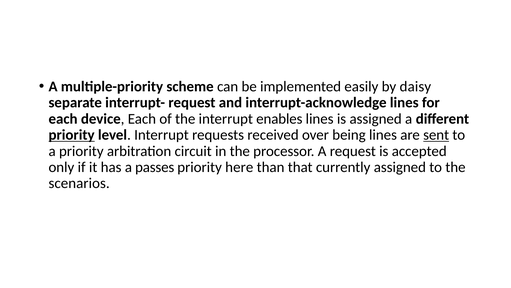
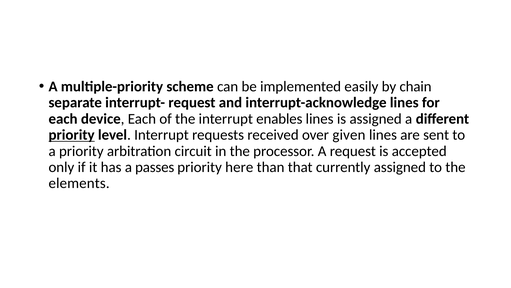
daisy: daisy -> chain
being: being -> given
sent underline: present -> none
scenarios: scenarios -> elements
